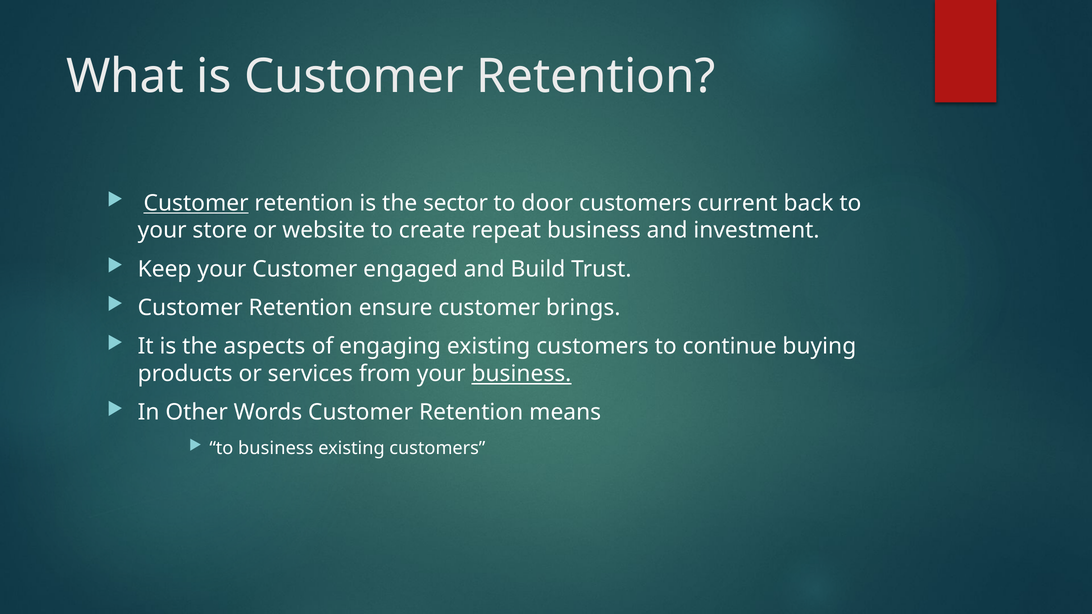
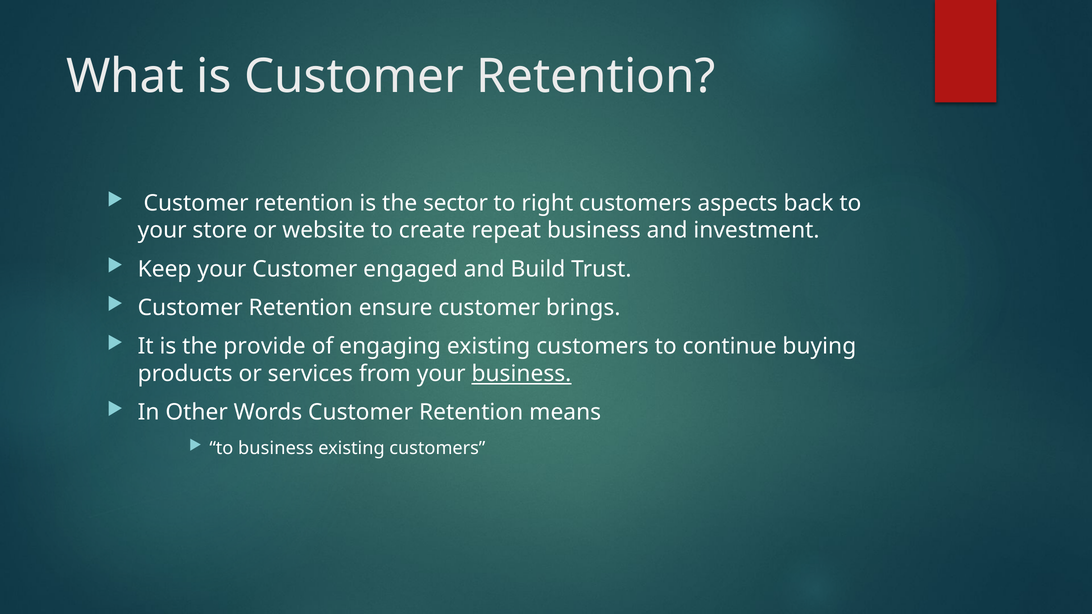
Customer at (196, 203) underline: present -> none
door: door -> right
current: current -> aspects
aspects: aspects -> provide
